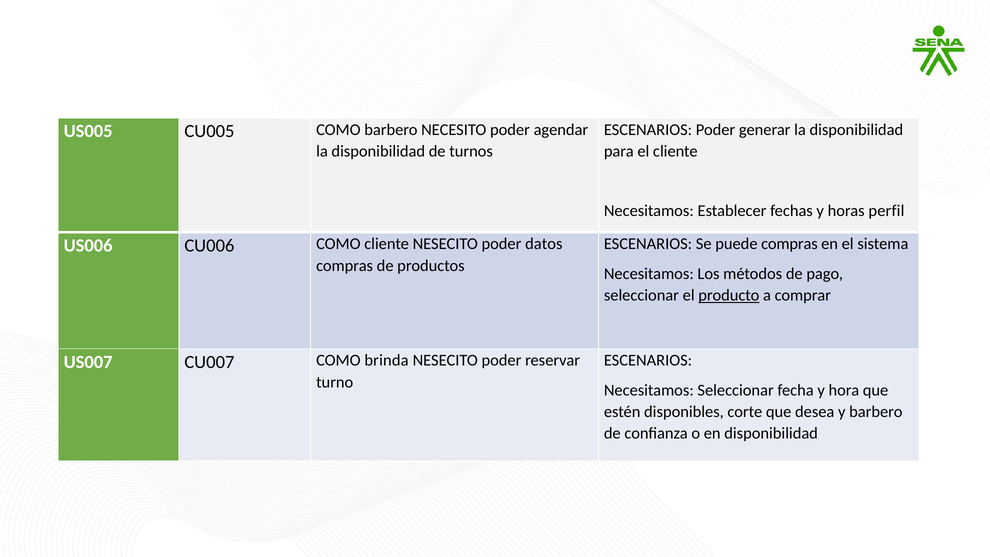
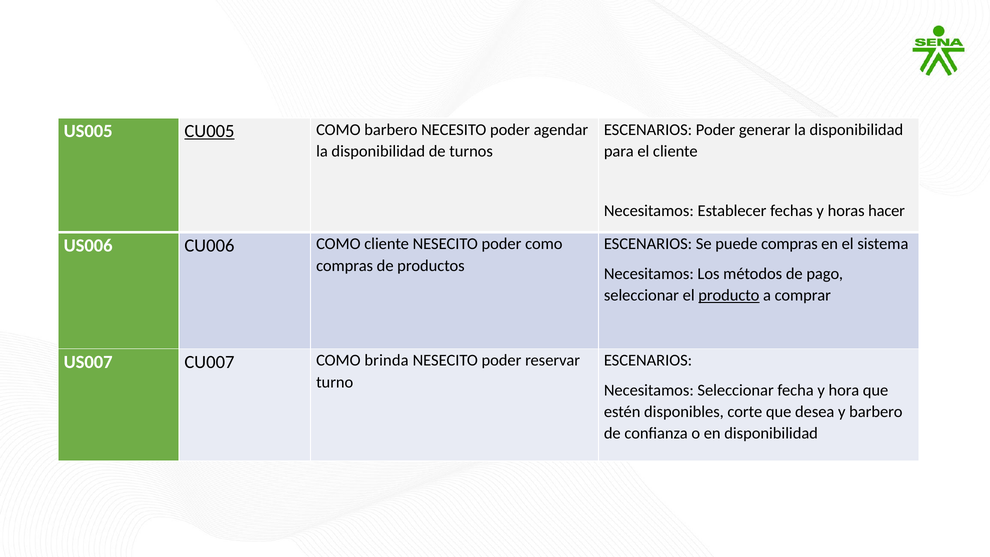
CU005 underline: none -> present
perfil: perfil -> hacer
poder datos: datos -> como
